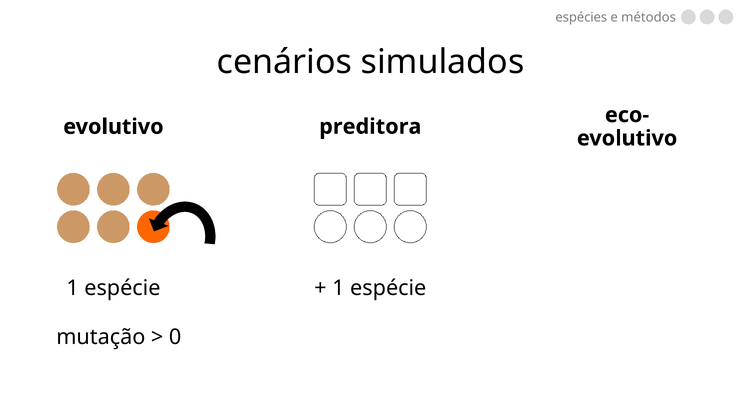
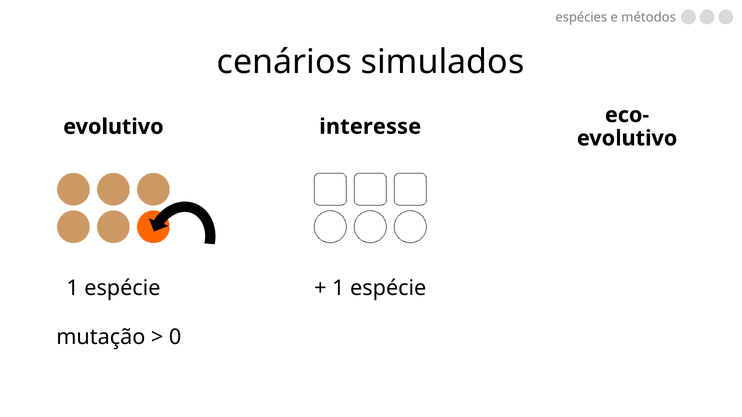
preditora: preditora -> interesse
